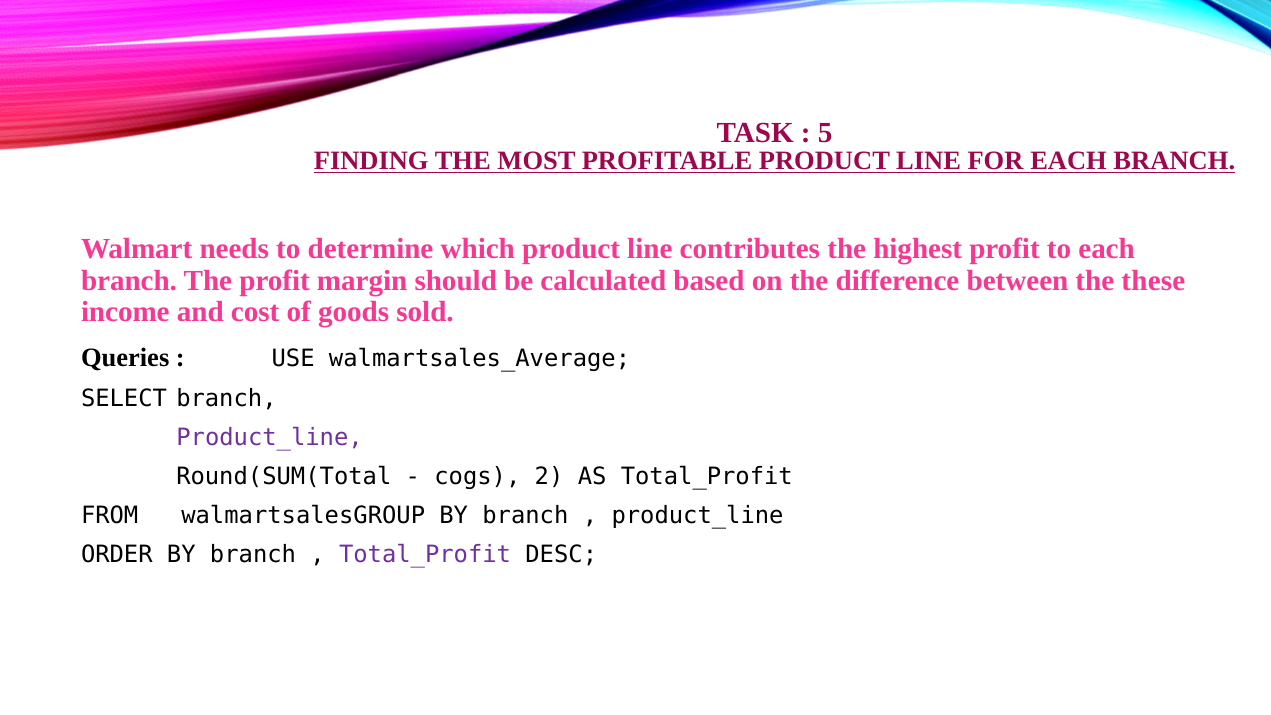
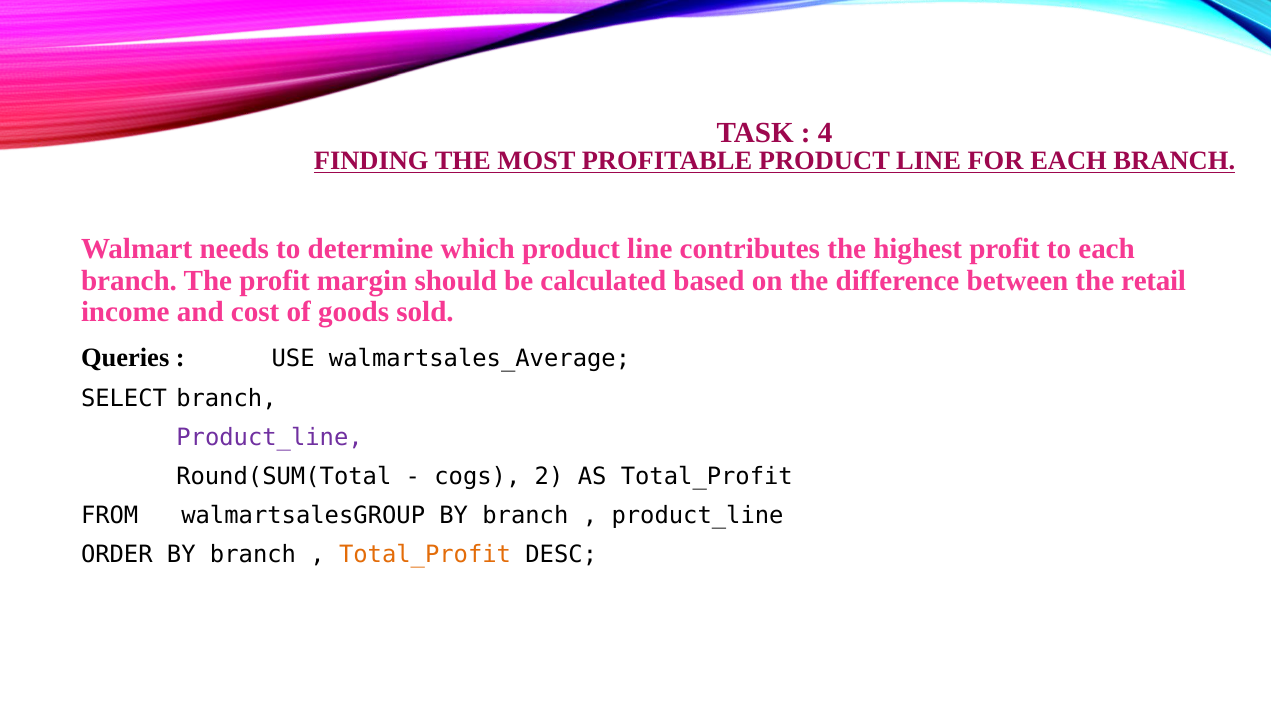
5: 5 -> 4
these: these -> retail
Total_Profit at (425, 555) colour: purple -> orange
